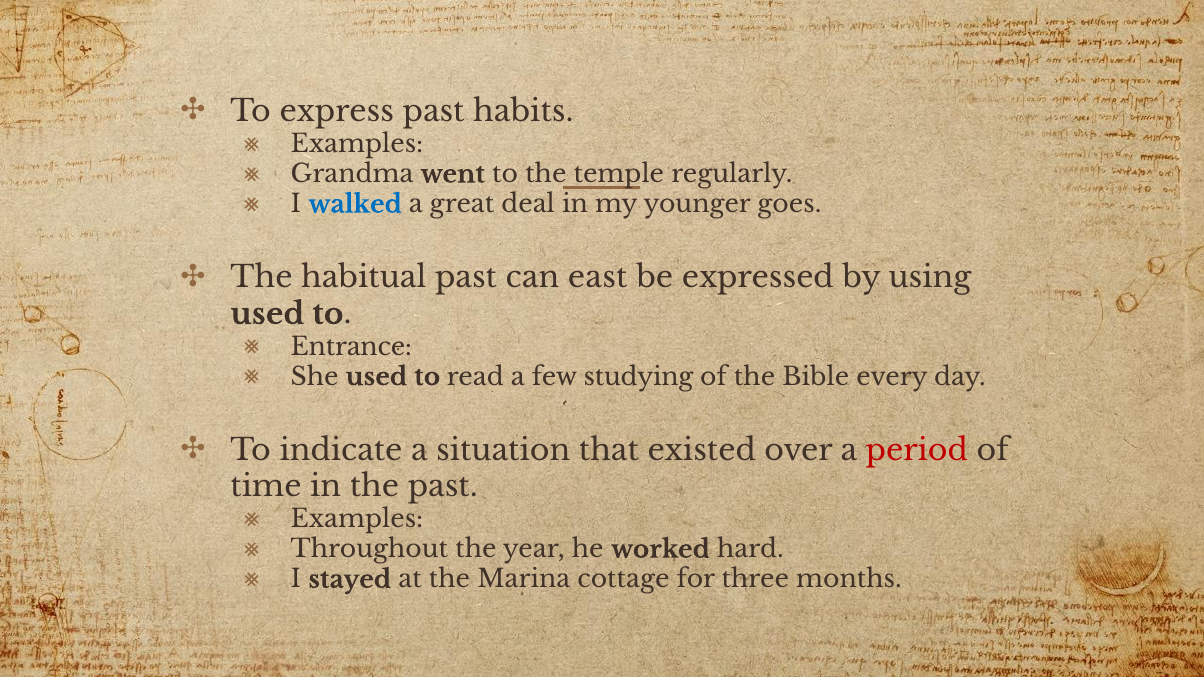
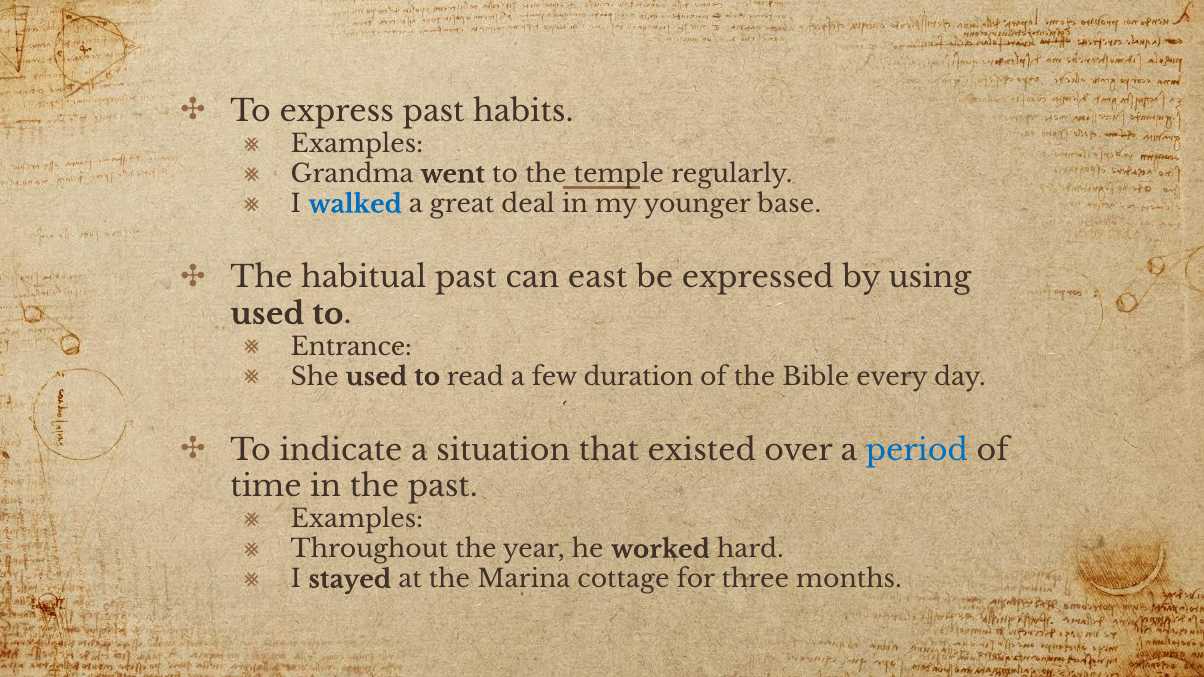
goes: goes -> base
studying: studying -> duration
period colour: red -> blue
